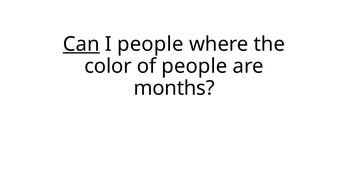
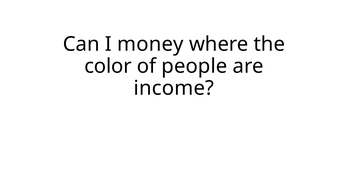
Can underline: present -> none
I people: people -> money
months: months -> income
